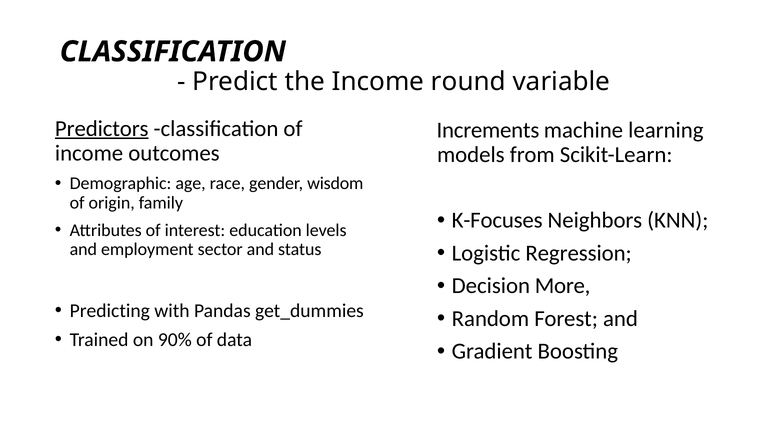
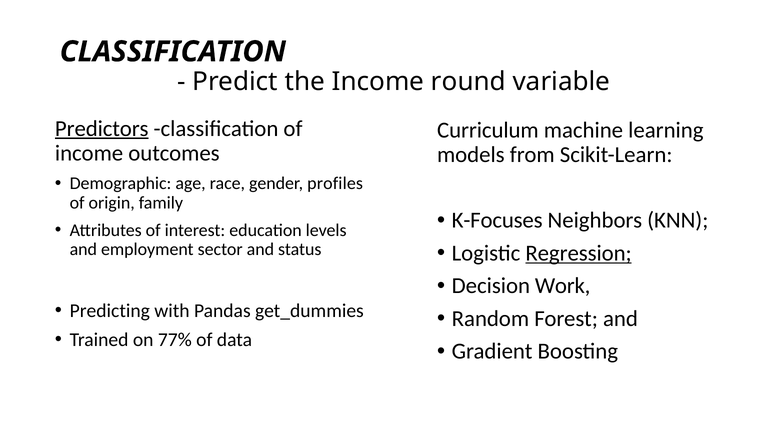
Increments: Increments -> Curriculum
wisdom: wisdom -> profiles
Regression underline: none -> present
More: More -> Work
90%: 90% -> 77%
